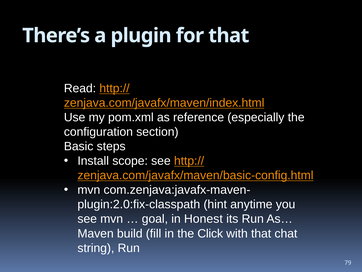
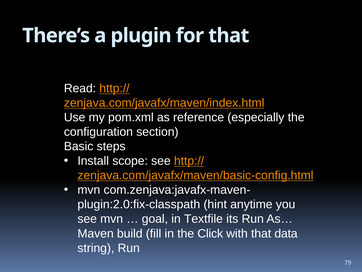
Honest: Honest -> Textfile
chat: chat -> data
